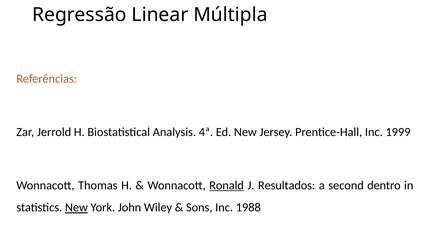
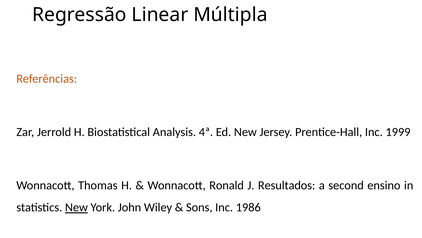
Ronald underline: present -> none
dentro: dentro -> ensino
1988: 1988 -> 1986
